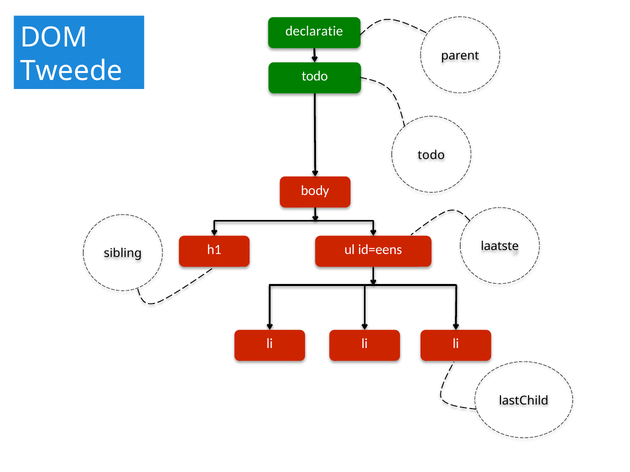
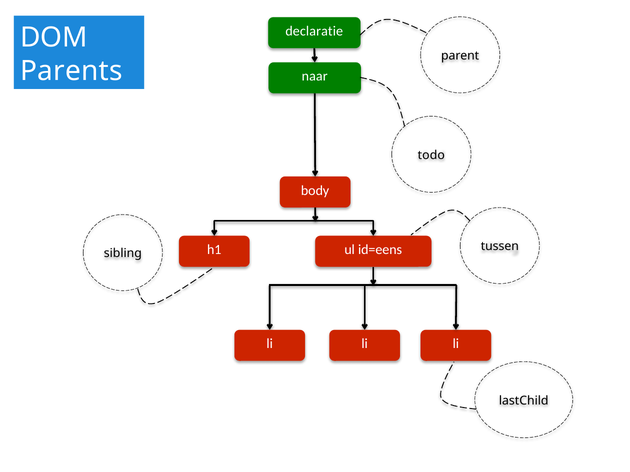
Tweede: Tweede -> Parents
todo at (315, 76): todo -> naar
laatste: laatste -> tussen
